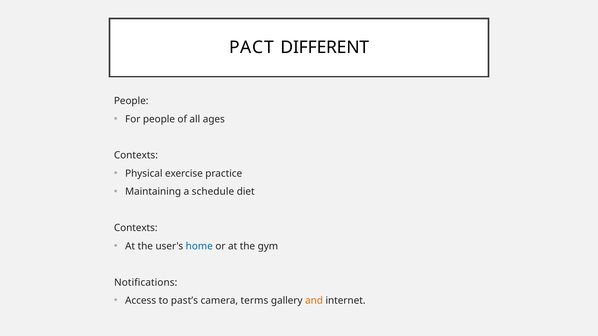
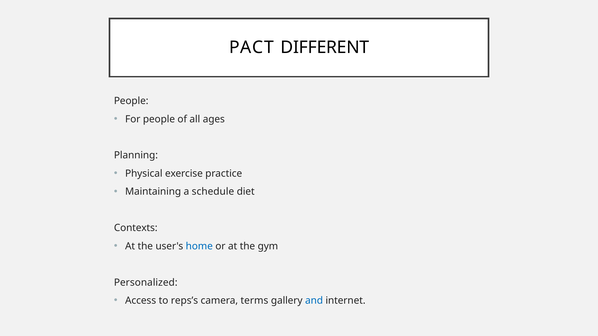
Contexts at (136, 156): Contexts -> Planning
Notifications: Notifications -> Personalized
past’s: past’s -> reps’s
and colour: orange -> blue
